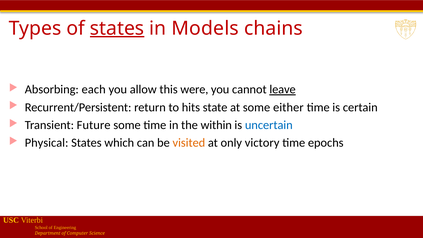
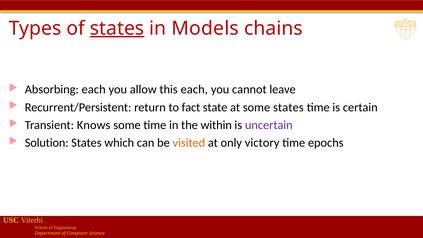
this were: were -> each
leave underline: present -> none
hits: hits -> fact
some either: either -> states
Future: Future -> Knows
uncertain colour: blue -> purple
Physical: Physical -> Solution
